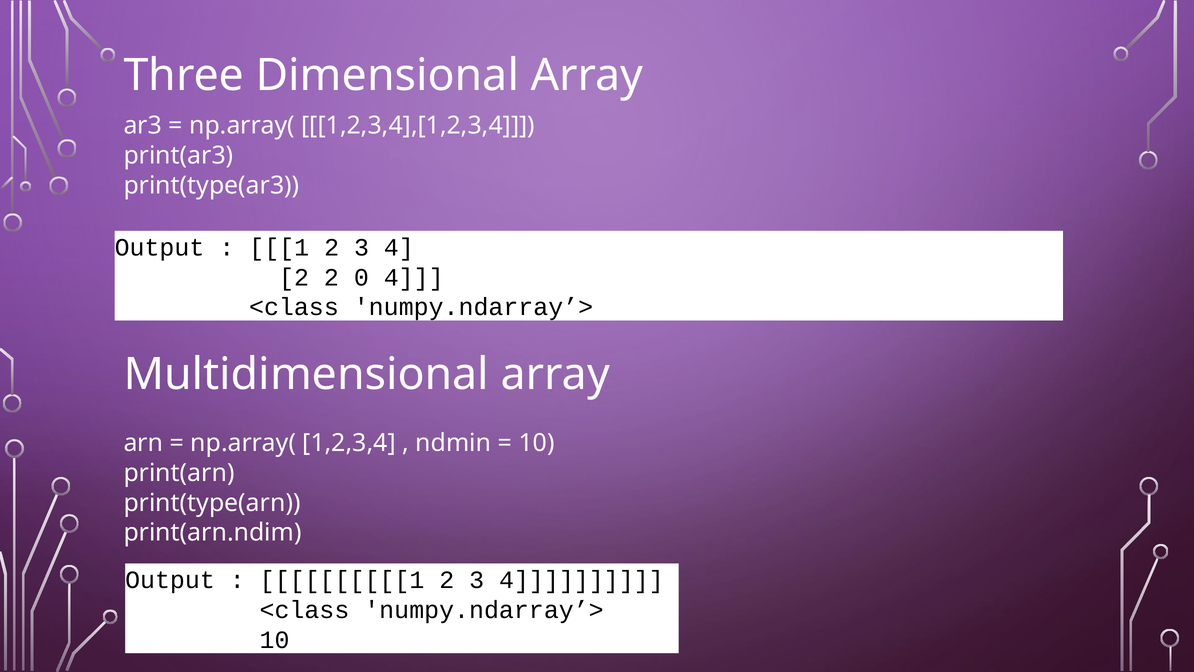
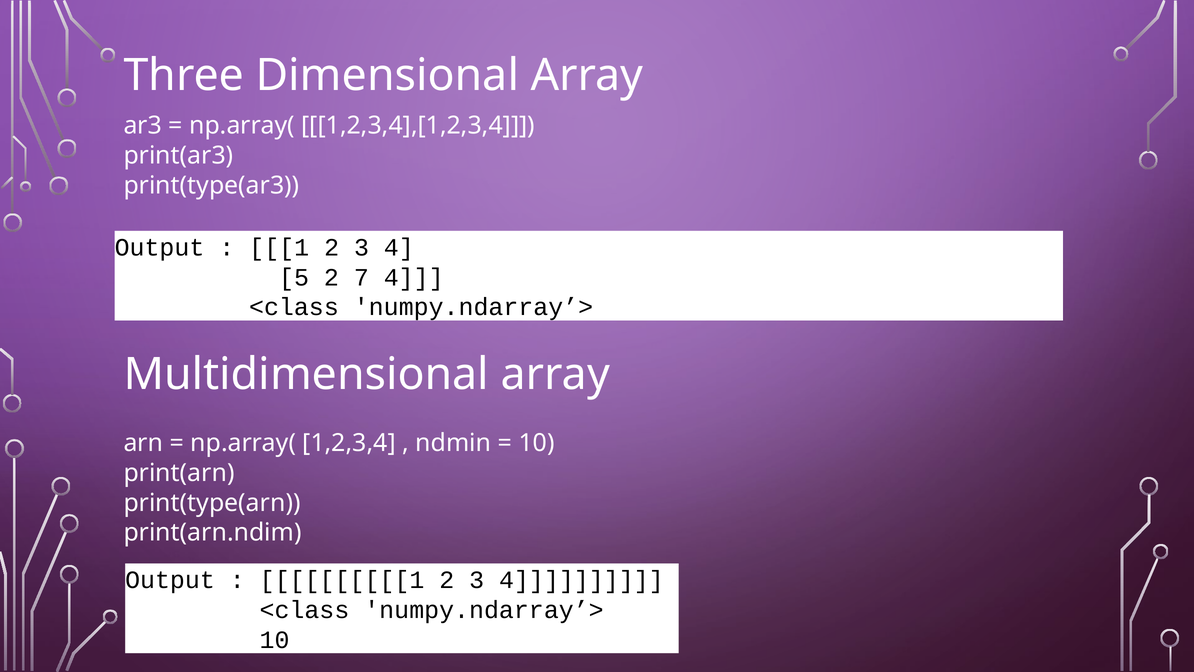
2 at (294, 277): 2 -> 5
0: 0 -> 7
